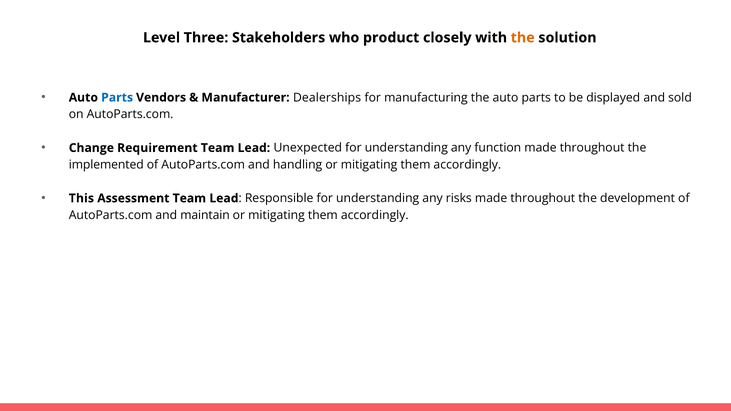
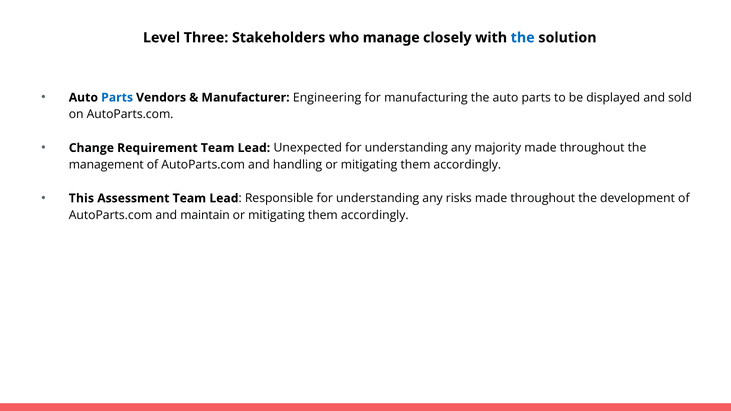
product: product -> manage
the at (523, 38) colour: orange -> blue
Dealerships: Dealerships -> Engineering
function: function -> majority
implemented: implemented -> management
